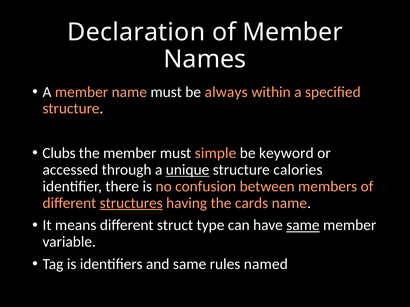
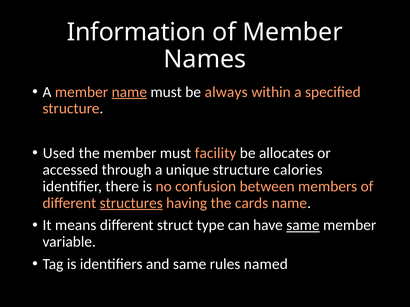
Declaration: Declaration -> Information
name at (129, 92) underline: none -> present
Clubs: Clubs -> Used
simple: simple -> facility
keyword: keyword -> allocates
unique underline: present -> none
